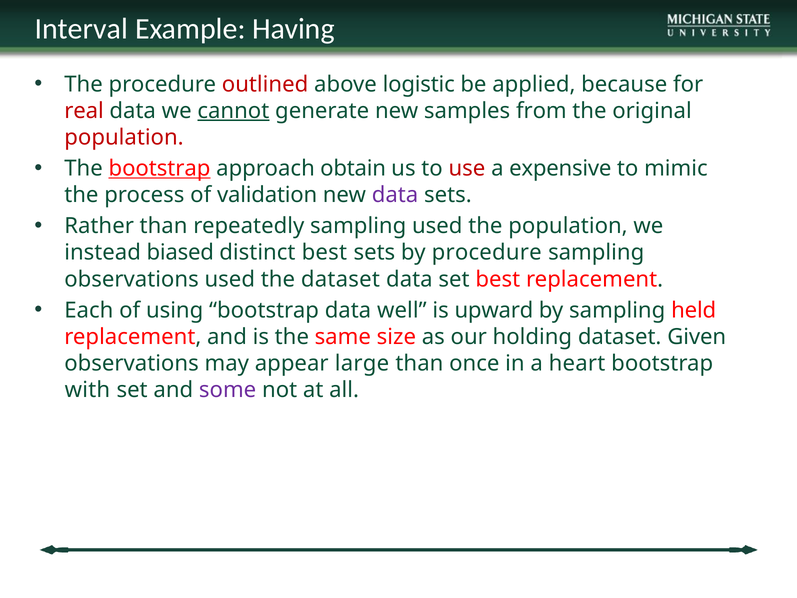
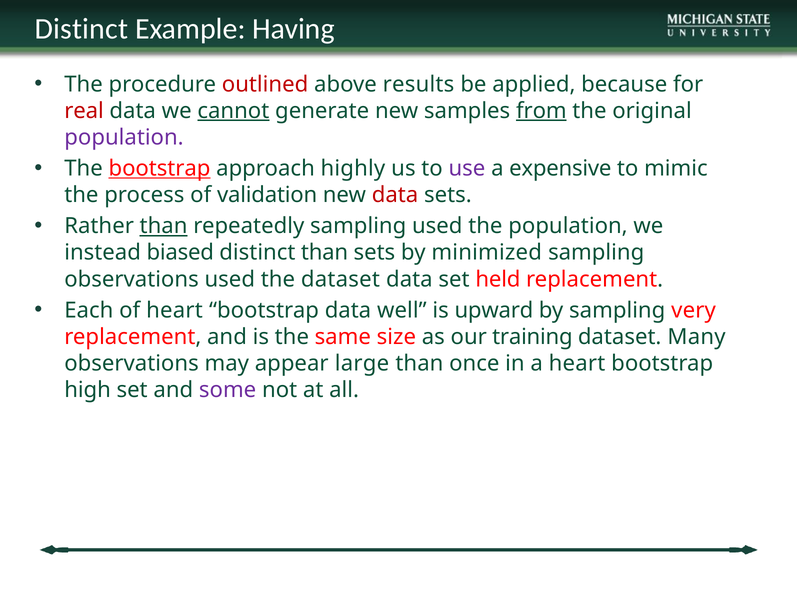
Interval at (81, 29): Interval -> Distinct
logistic: logistic -> results
from underline: none -> present
population at (124, 137) colour: red -> purple
obtain: obtain -> highly
use colour: red -> purple
data at (395, 195) colour: purple -> red
than at (164, 226) underline: none -> present
distinct best: best -> than
by procedure: procedure -> minimized
set best: best -> held
of using: using -> heart
held: held -> very
holding: holding -> training
Given: Given -> Many
with: with -> high
